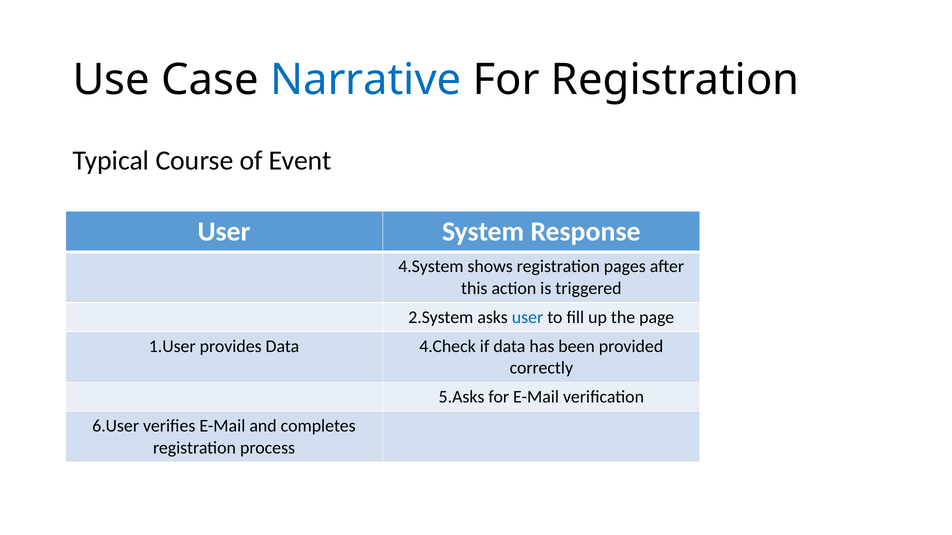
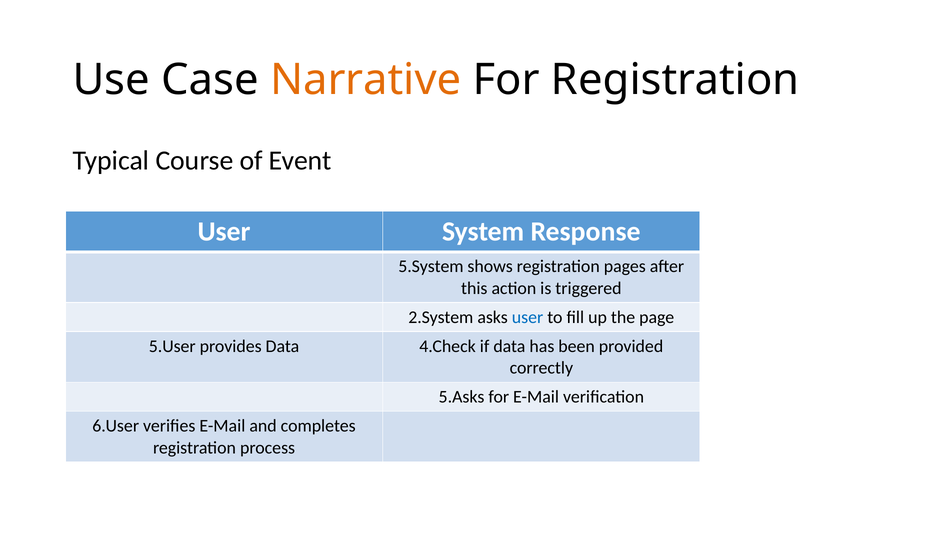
Narrative colour: blue -> orange
4.System: 4.System -> 5.System
1.User: 1.User -> 5.User
